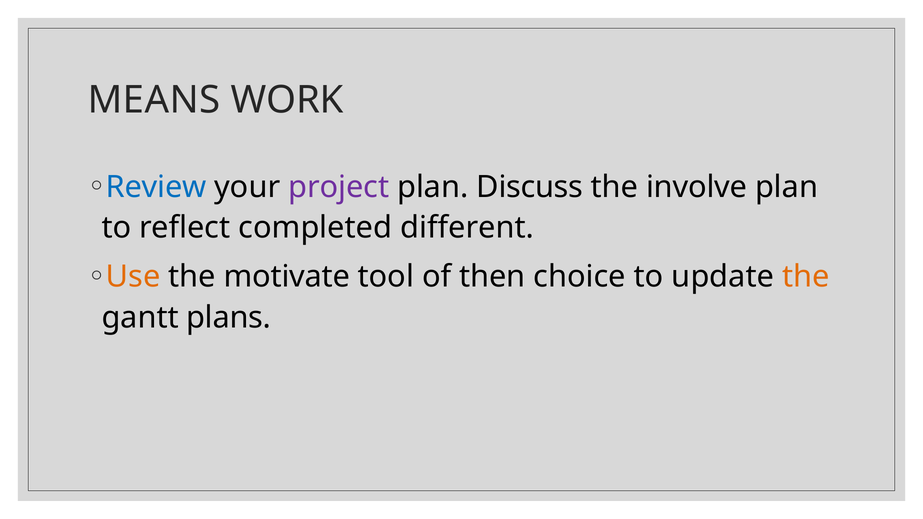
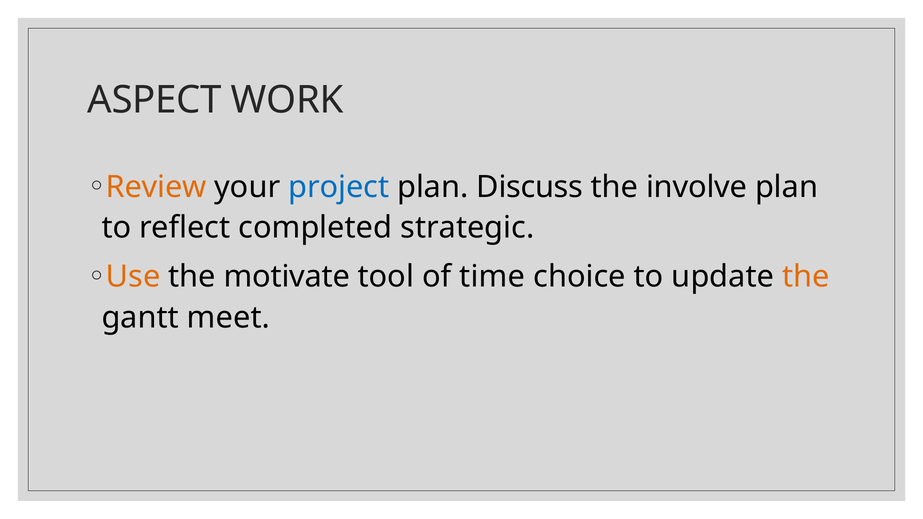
MEANS: MEANS -> ASPECT
Review colour: blue -> orange
project colour: purple -> blue
different: different -> strategic
then: then -> time
plans: plans -> meet
